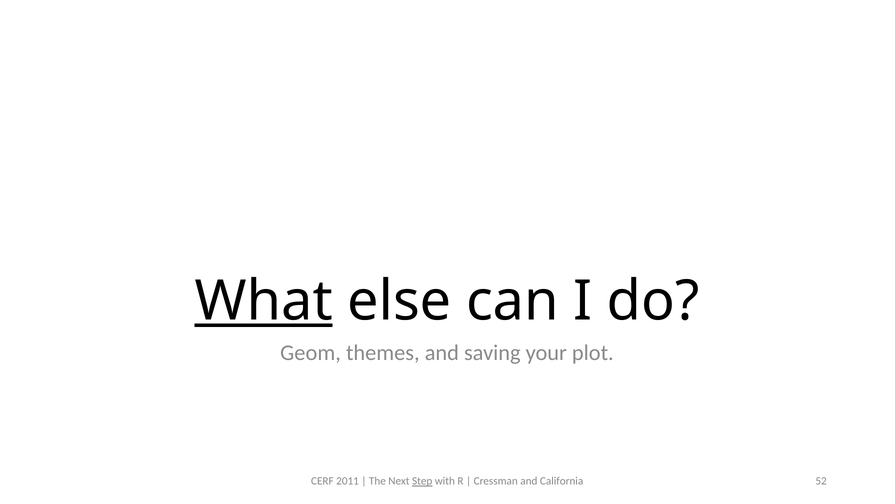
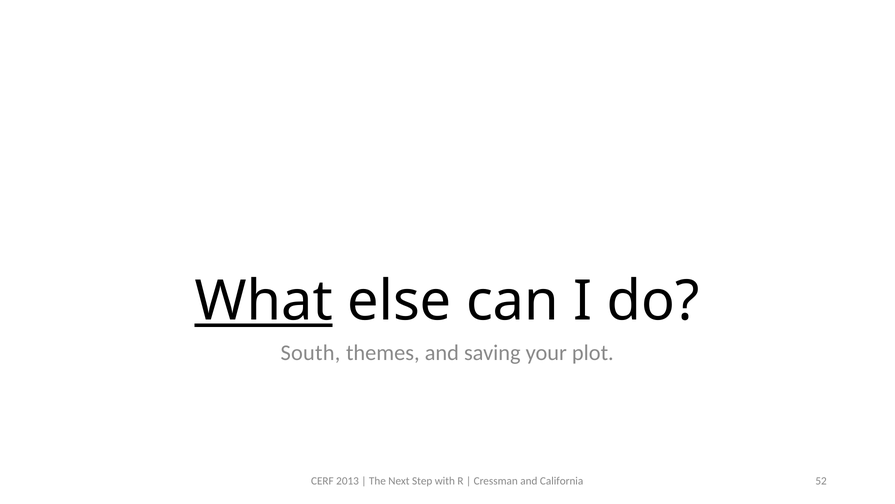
Geom: Geom -> South
2011: 2011 -> 2013
Step underline: present -> none
